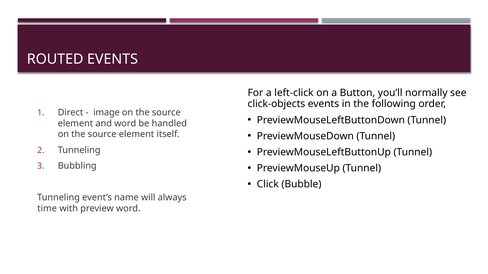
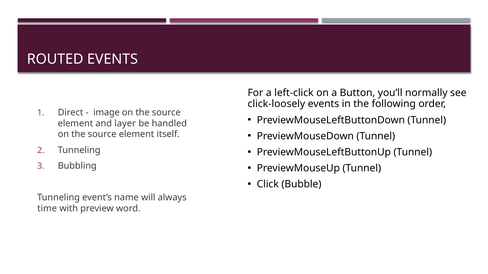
click-objects: click-objects -> click-loosely
and word: word -> layer
